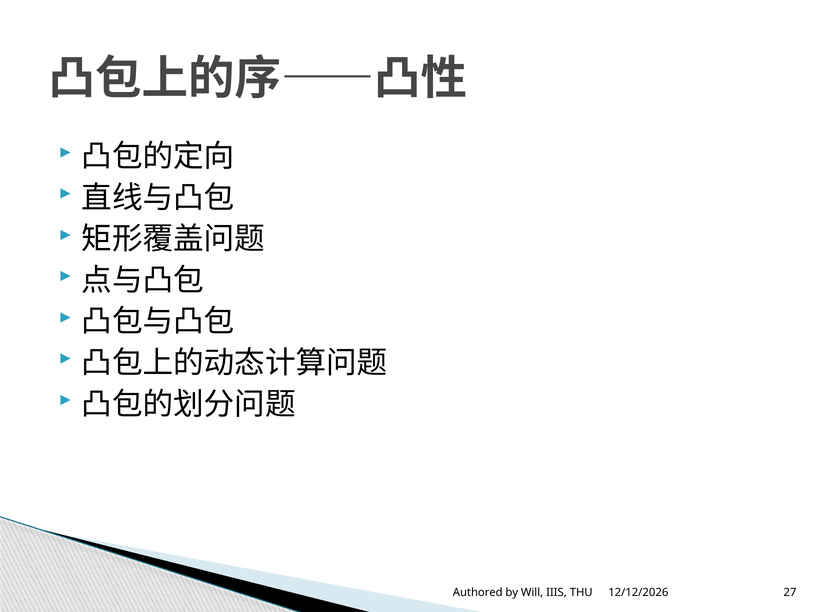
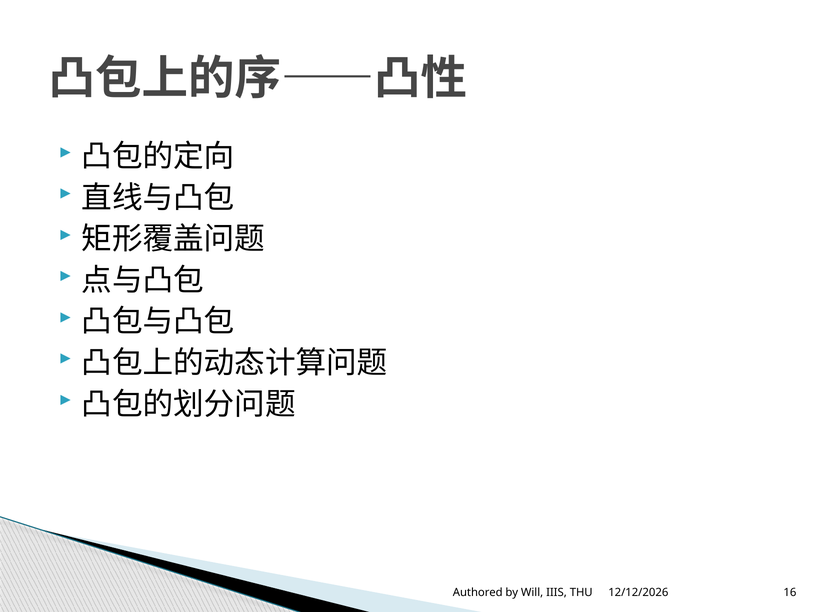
27: 27 -> 16
